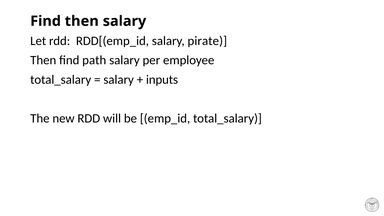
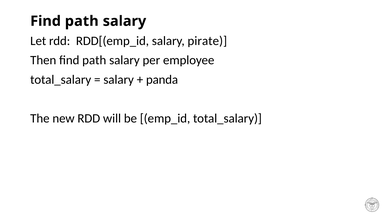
then at (82, 21): then -> path
inputs: inputs -> panda
